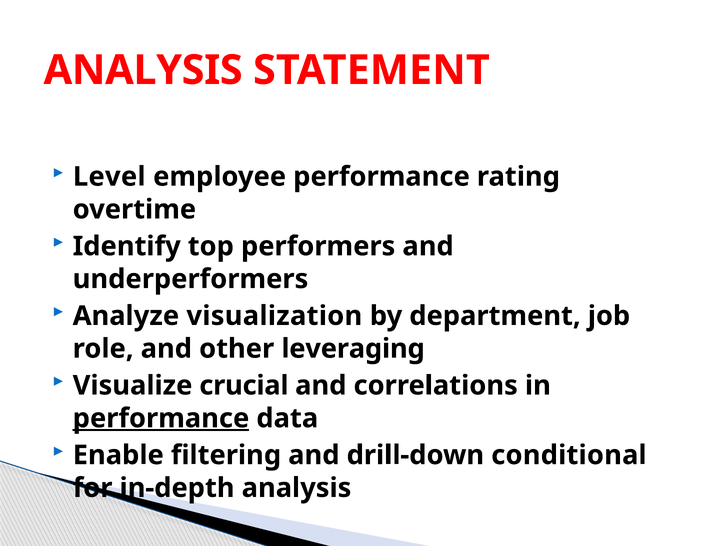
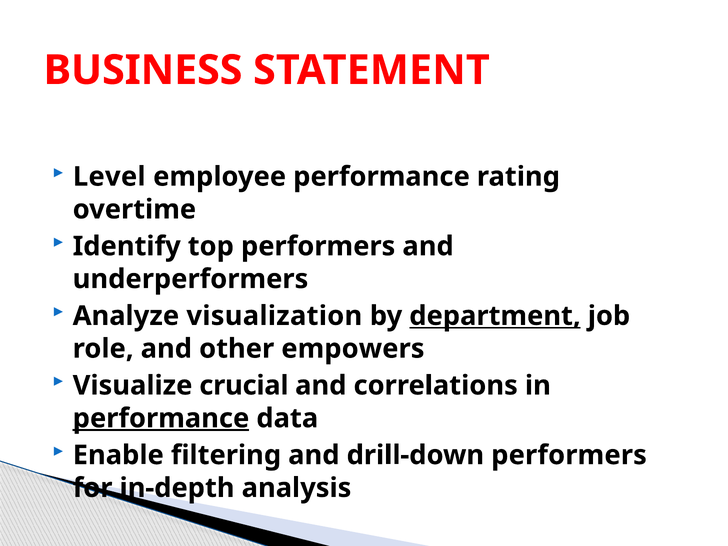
ANALYSIS at (143, 70): ANALYSIS -> BUSINESS
department underline: none -> present
leveraging: leveraging -> empowers
drill-down conditional: conditional -> performers
